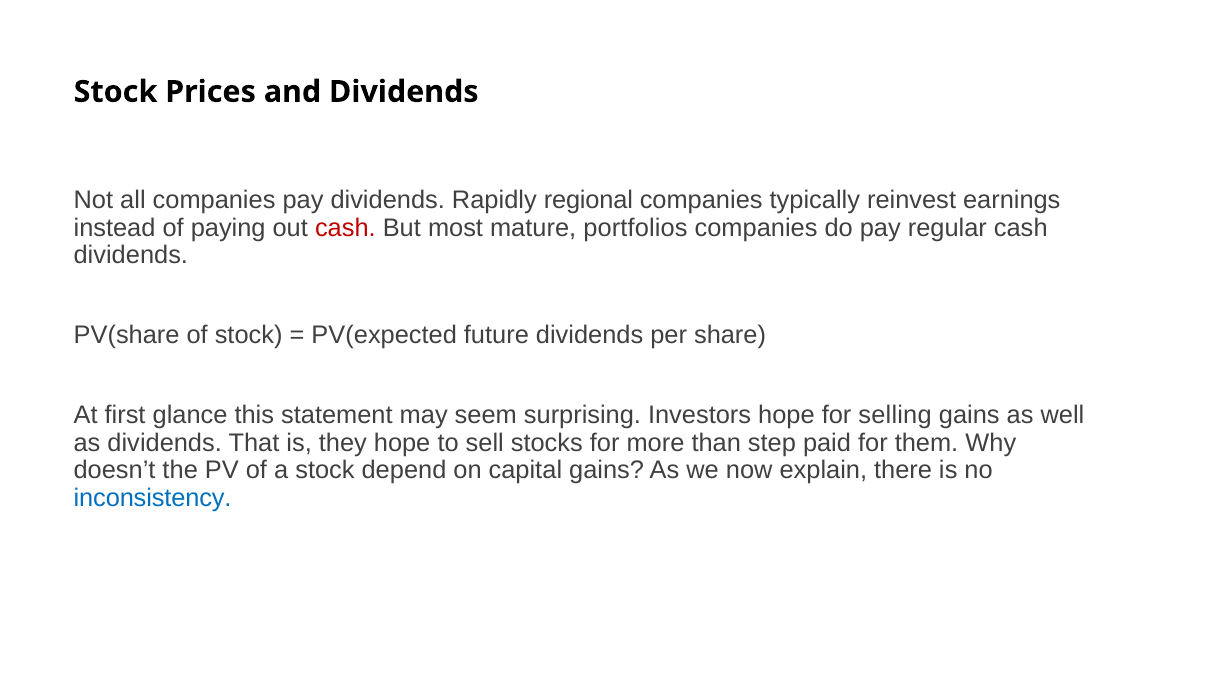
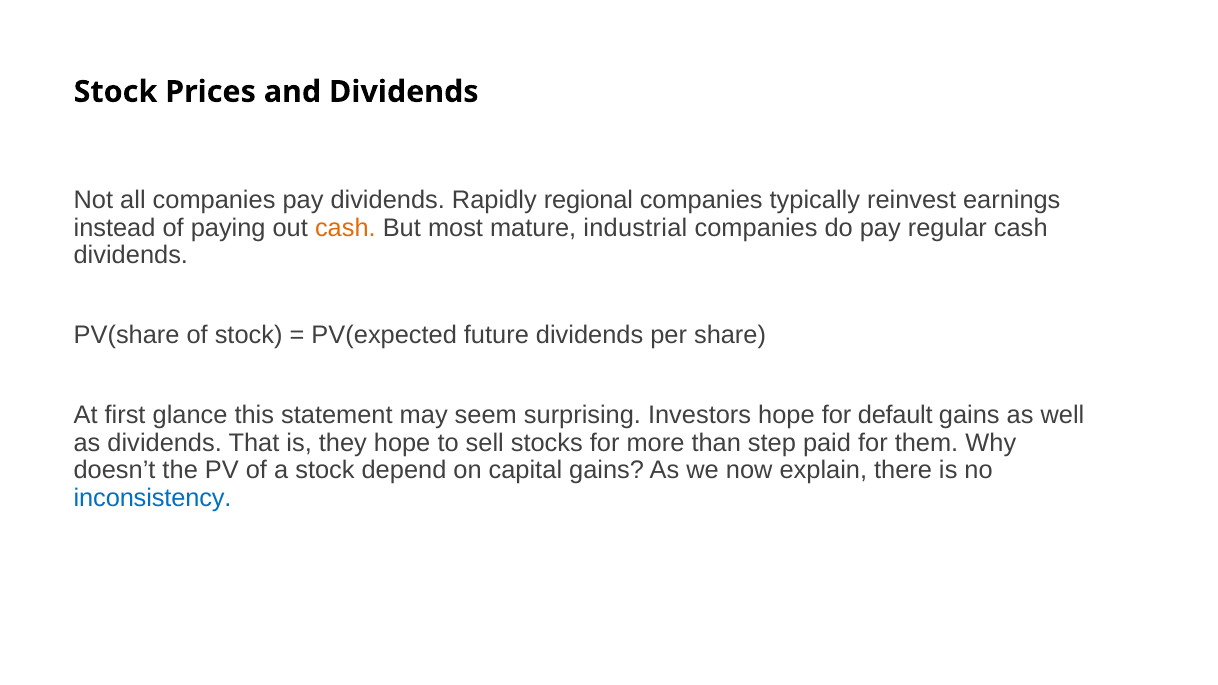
cash at (345, 228) colour: red -> orange
portfolios: portfolios -> industrial
selling: selling -> default
